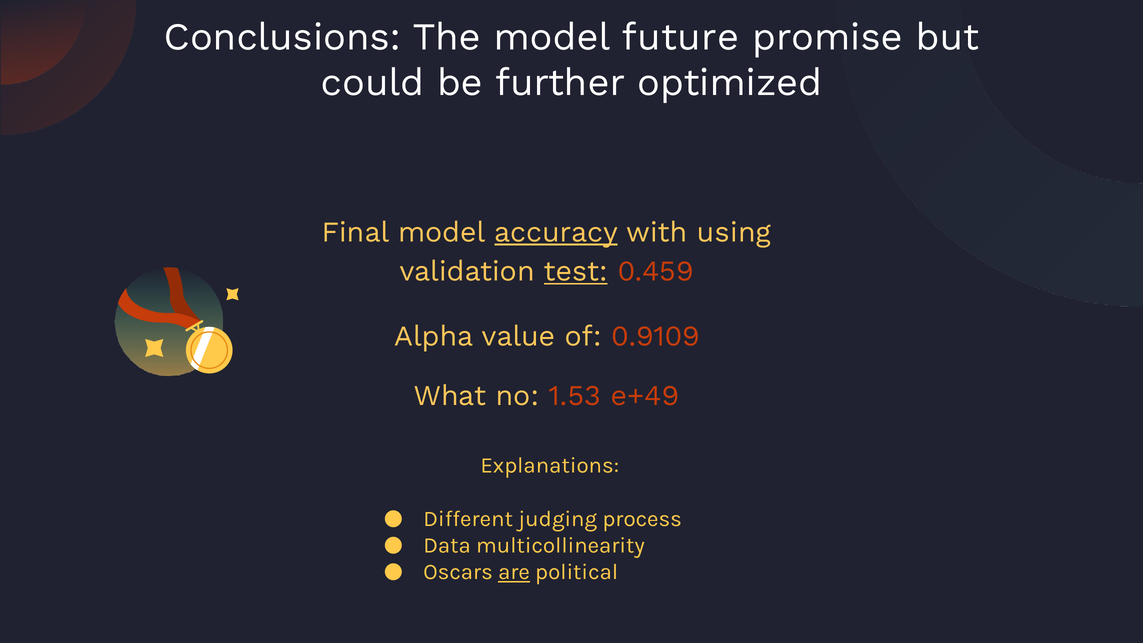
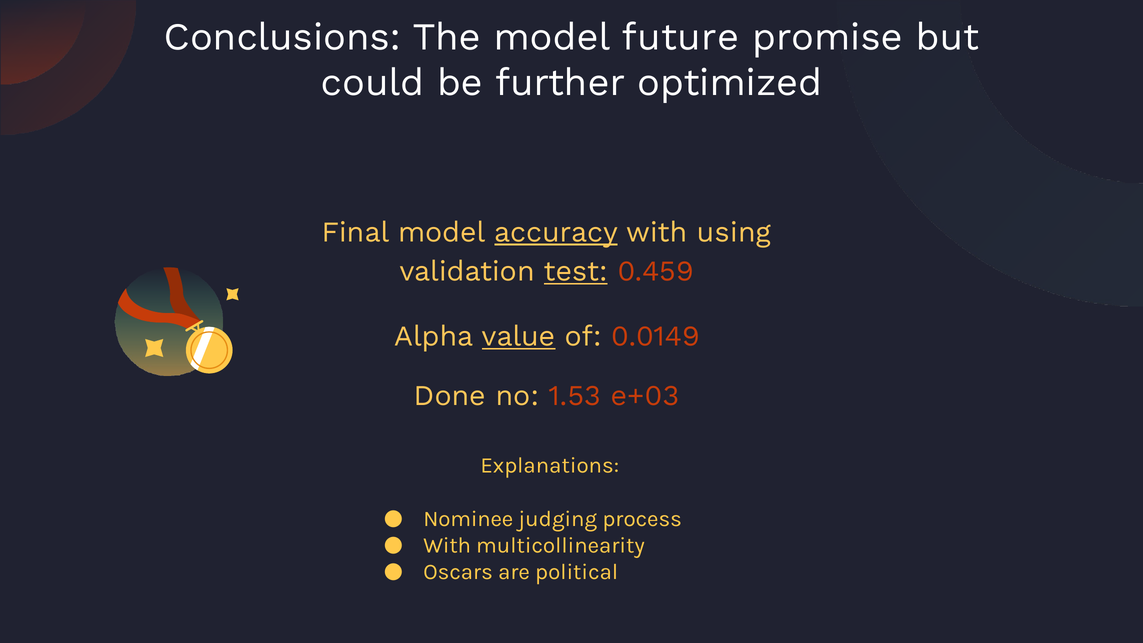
value underline: none -> present
0.9109: 0.9109 -> 0.0149
What: What -> Done
e+49: e+49 -> e+03
Different: Different -> Nominee
Data at (447, 545): Data -> With
are underline: present -> none
